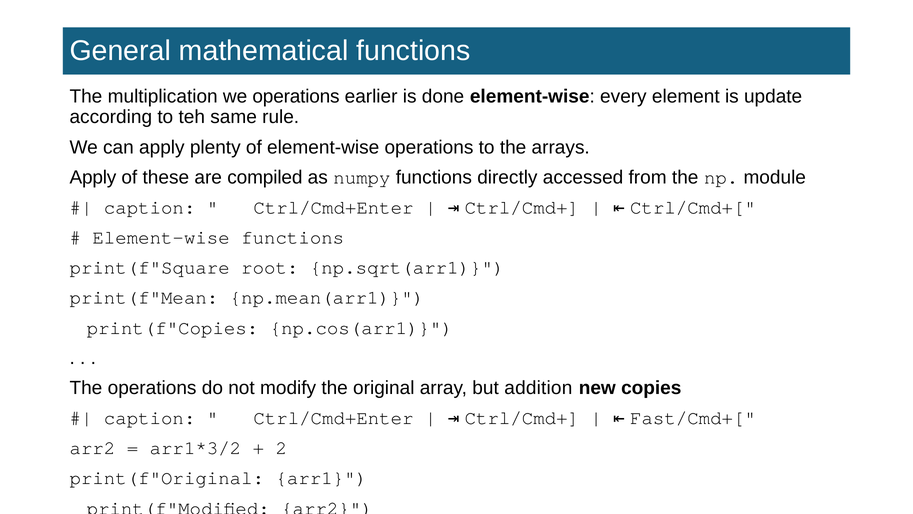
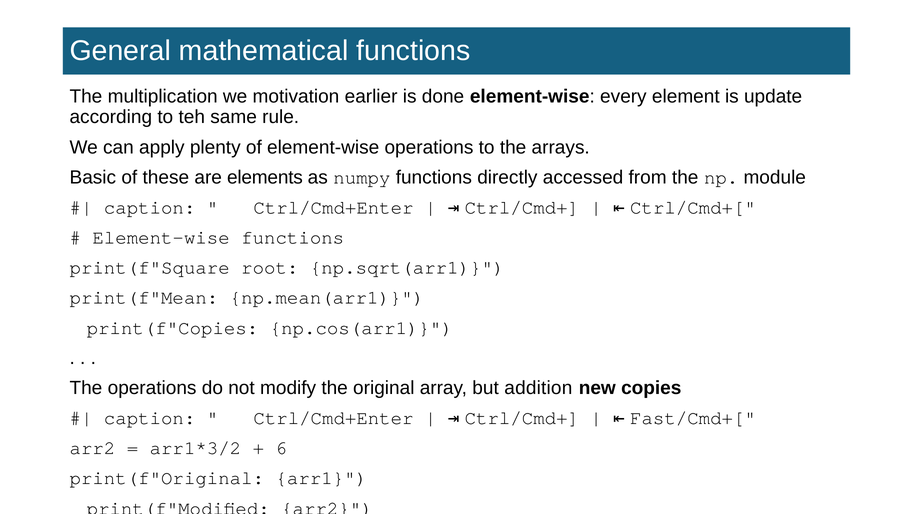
we operations: operations -> motivation
Apply at (93, 177): Apply -> Basic
compiled: compiled -> elements
2: 2 -> 6
